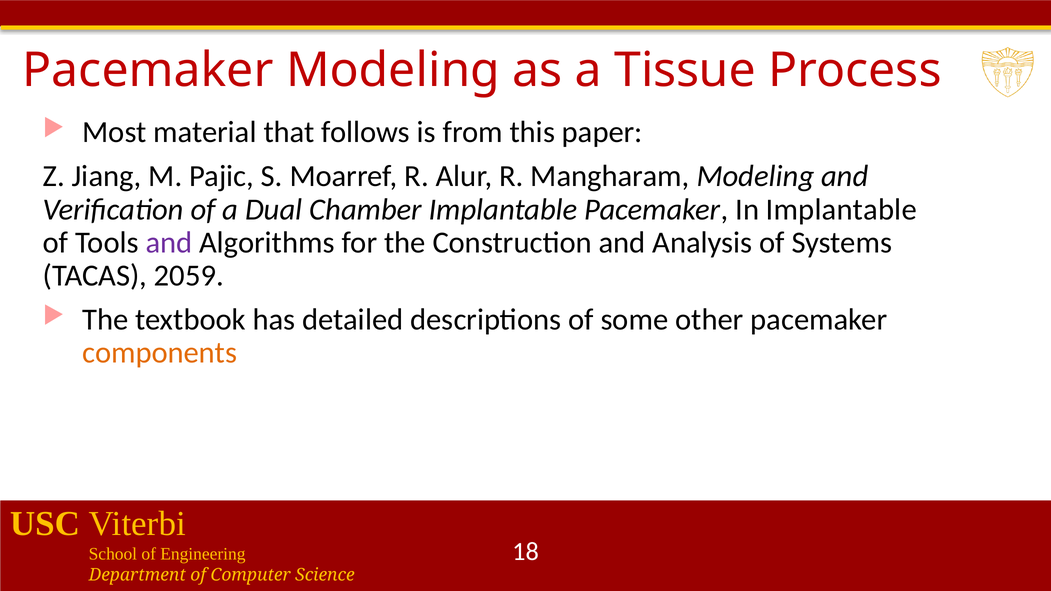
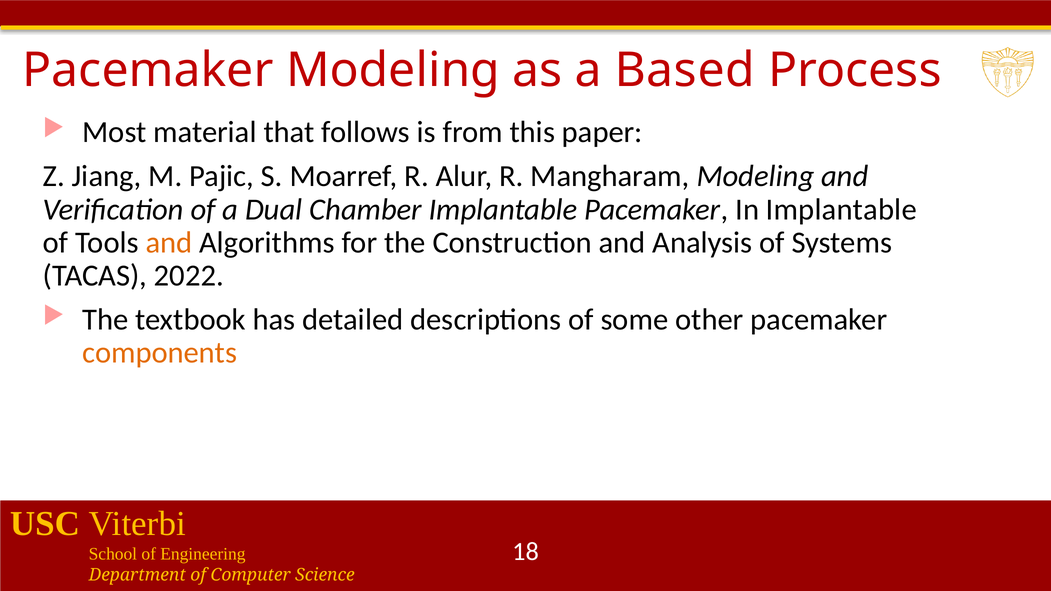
Tissue: Tissue -> Based
and at (169, 243) colour: purple -> orange
2059: 2059 -> 2022
